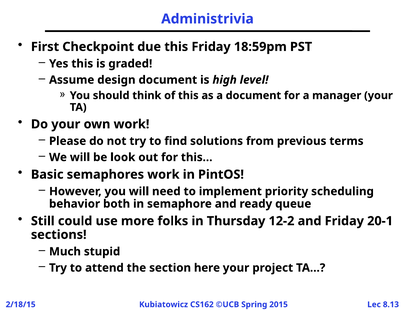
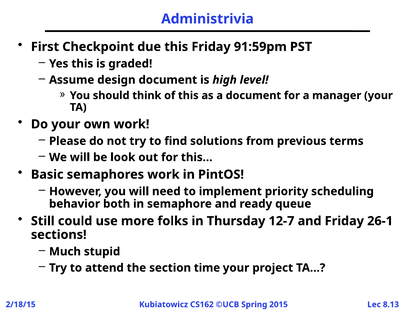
18:59pm: 18:59pm -> 91:59pm
12-2: 12-2 -> 12-7
20-1: 20-1 -> 26-1
here: here -> time
